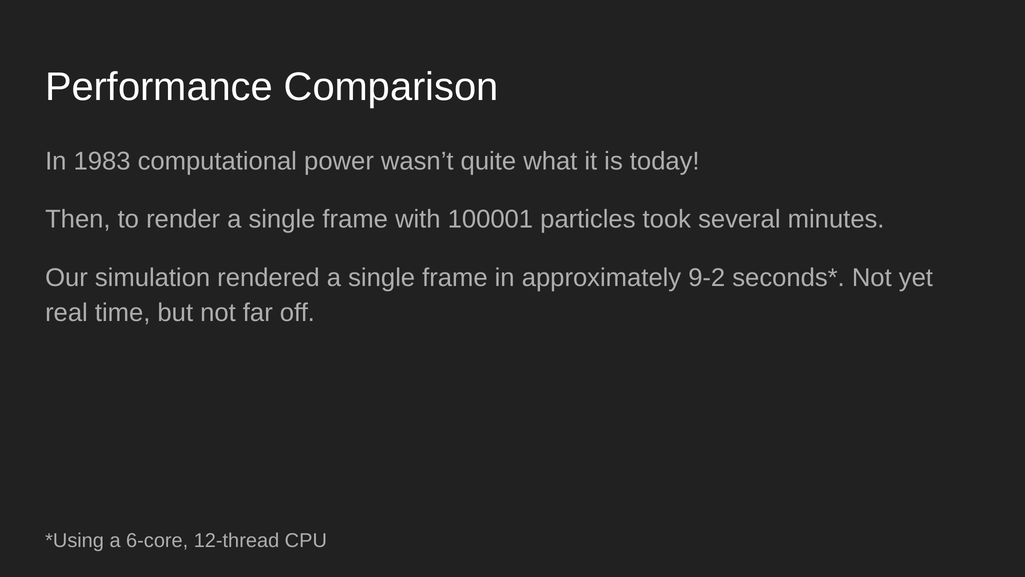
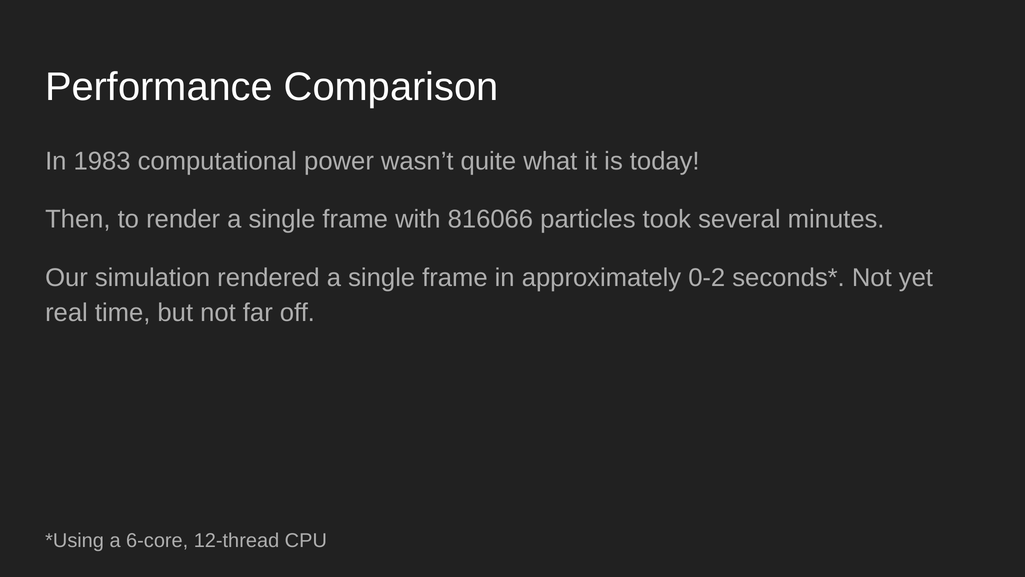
100001: 100001 -> 816066
9-2: 9-2 -> 0-2
